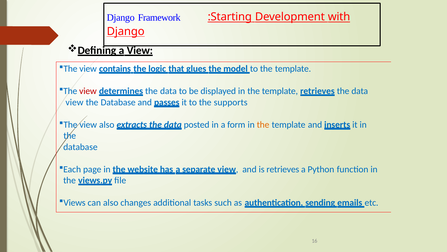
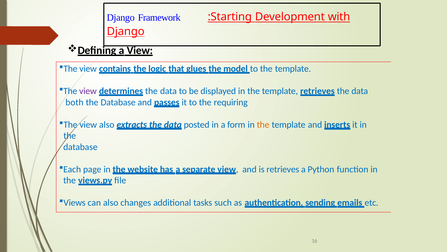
view at (88, 91) colour: red -> purple
view at (75, 102): view -> both
supports: supports -> requiring
